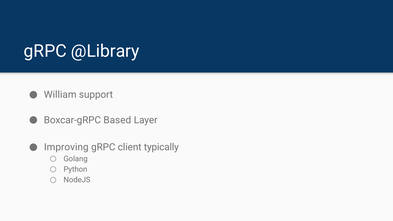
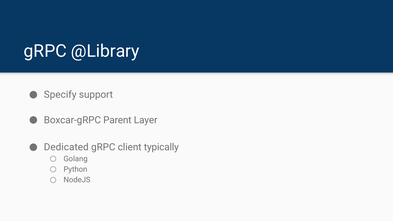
William: William -> Specify
Based: Based -> Parent
Improving: Improving -> Dedicated
